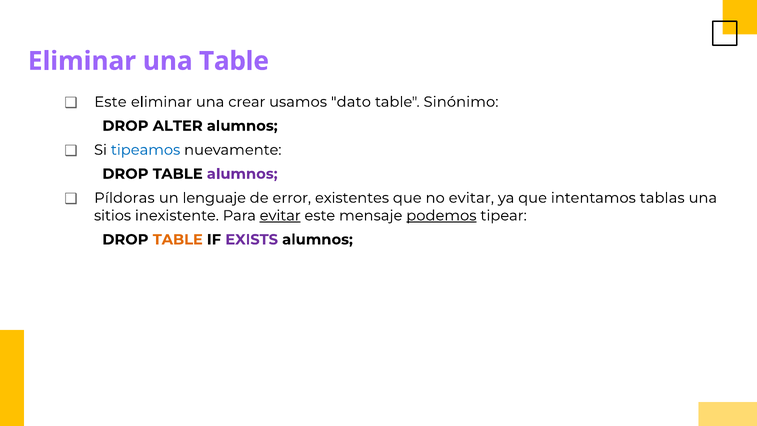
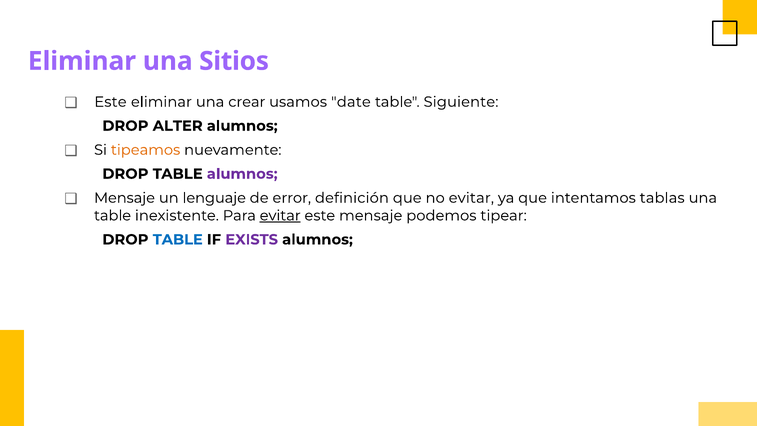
una Table: Table -> Sitios
dato: dato -> date
Sinónimo: Sinónimo -> Siguiente
tipeamos colour: blue -> orange
Píldoras at (124, 198): Píldoras -> Mensaje
existentes: existentes -> definición
sitios at (113, 216): sitios -> table
podemos underline: present -> none
TABLE at (178, 239) colour: orange -> blue
